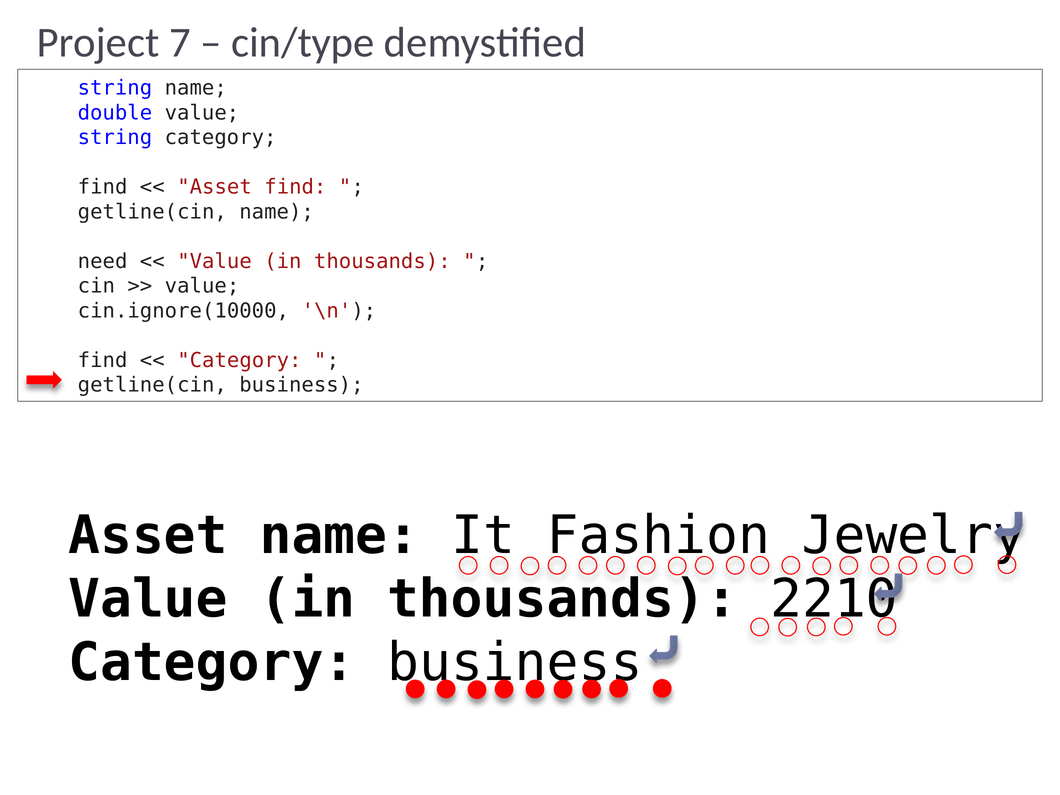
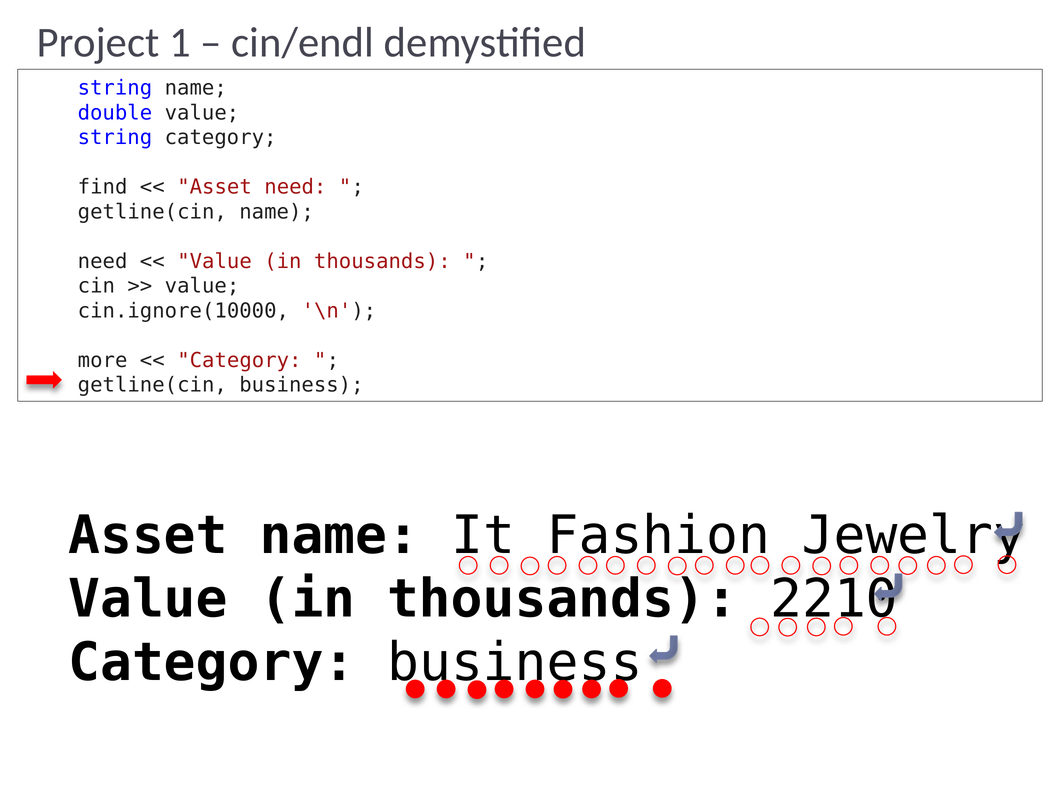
7: 7 -> 1
cin/type: cin/type -> cin/endl
Asset find: find -> need
find at (103, 360): find -> more
